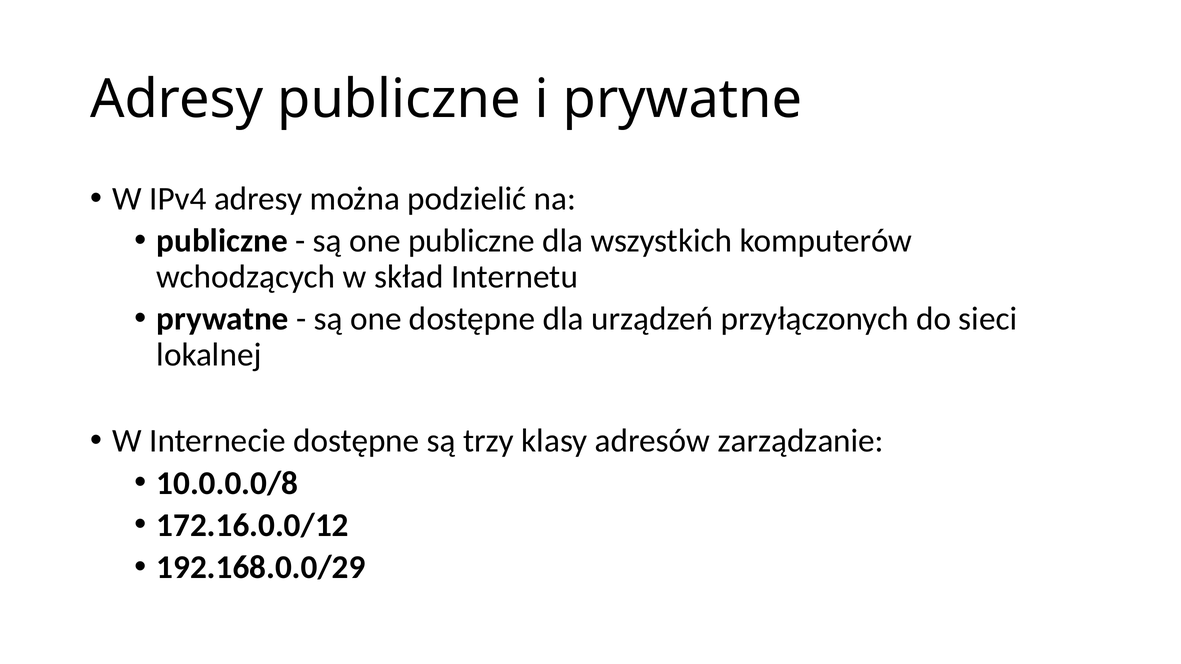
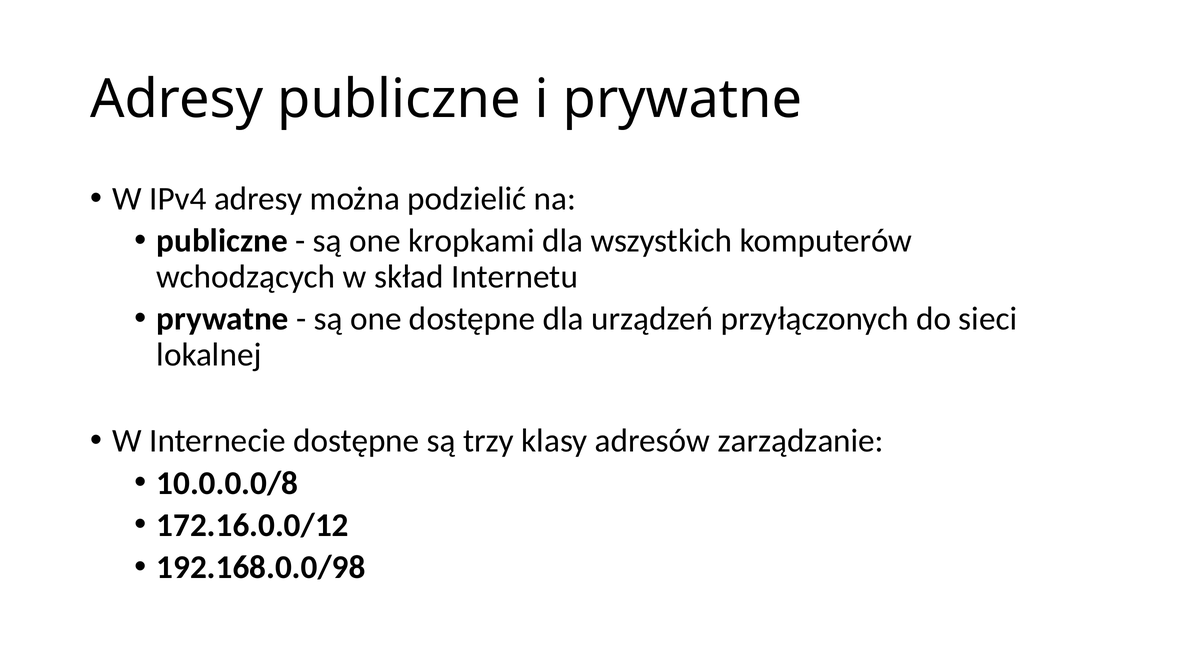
one publiczne: publiczne -> kropkami
192.168.0.0/29: 192.168.0.0/29 -> 192.168.0.0/98
